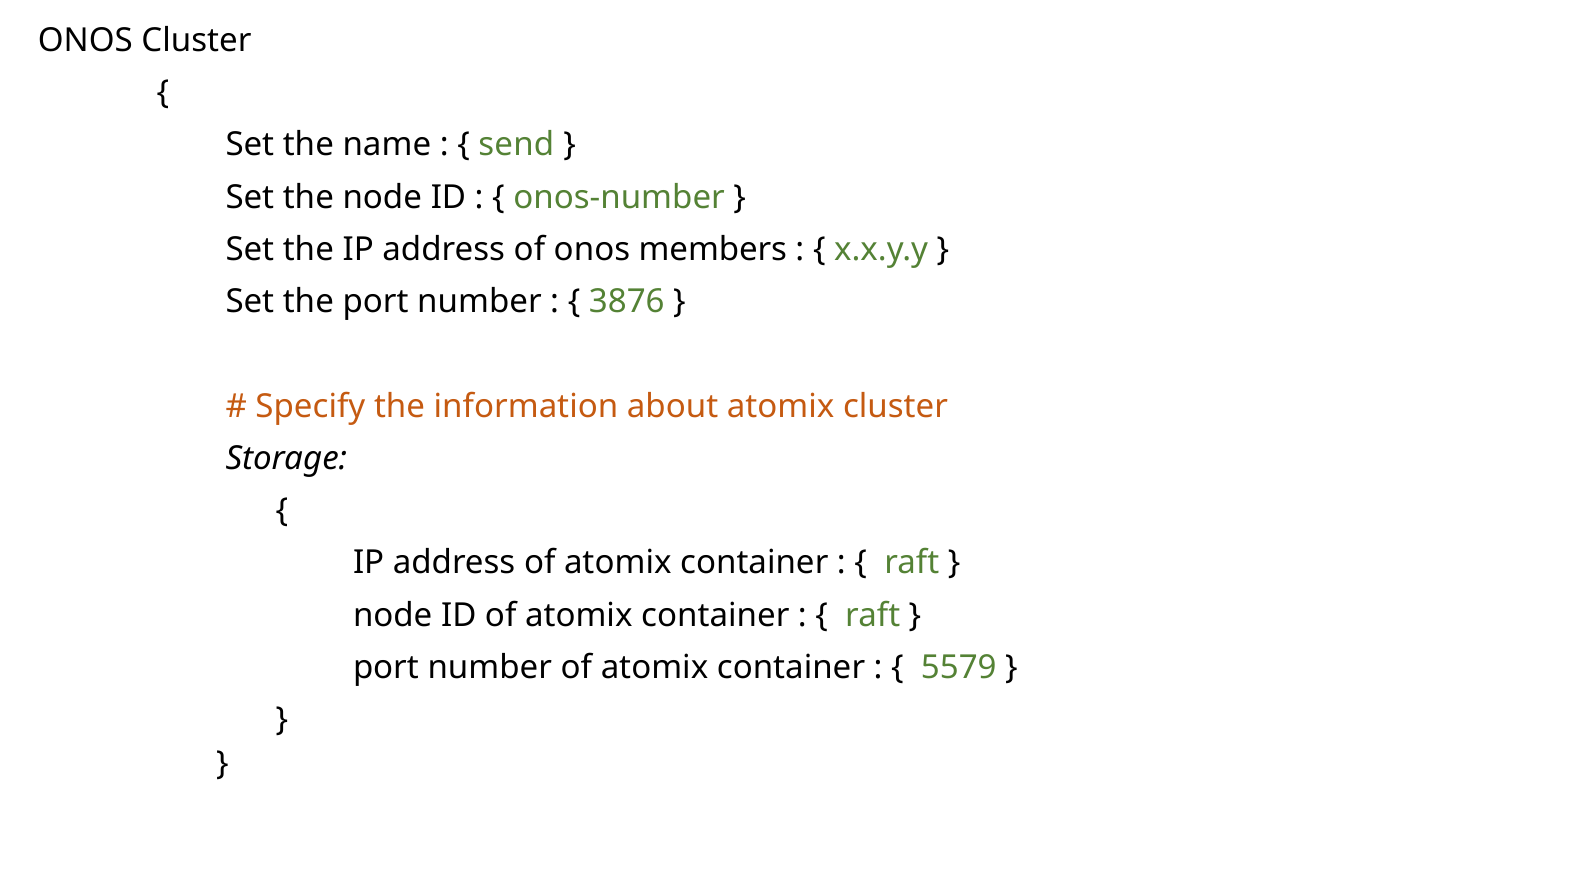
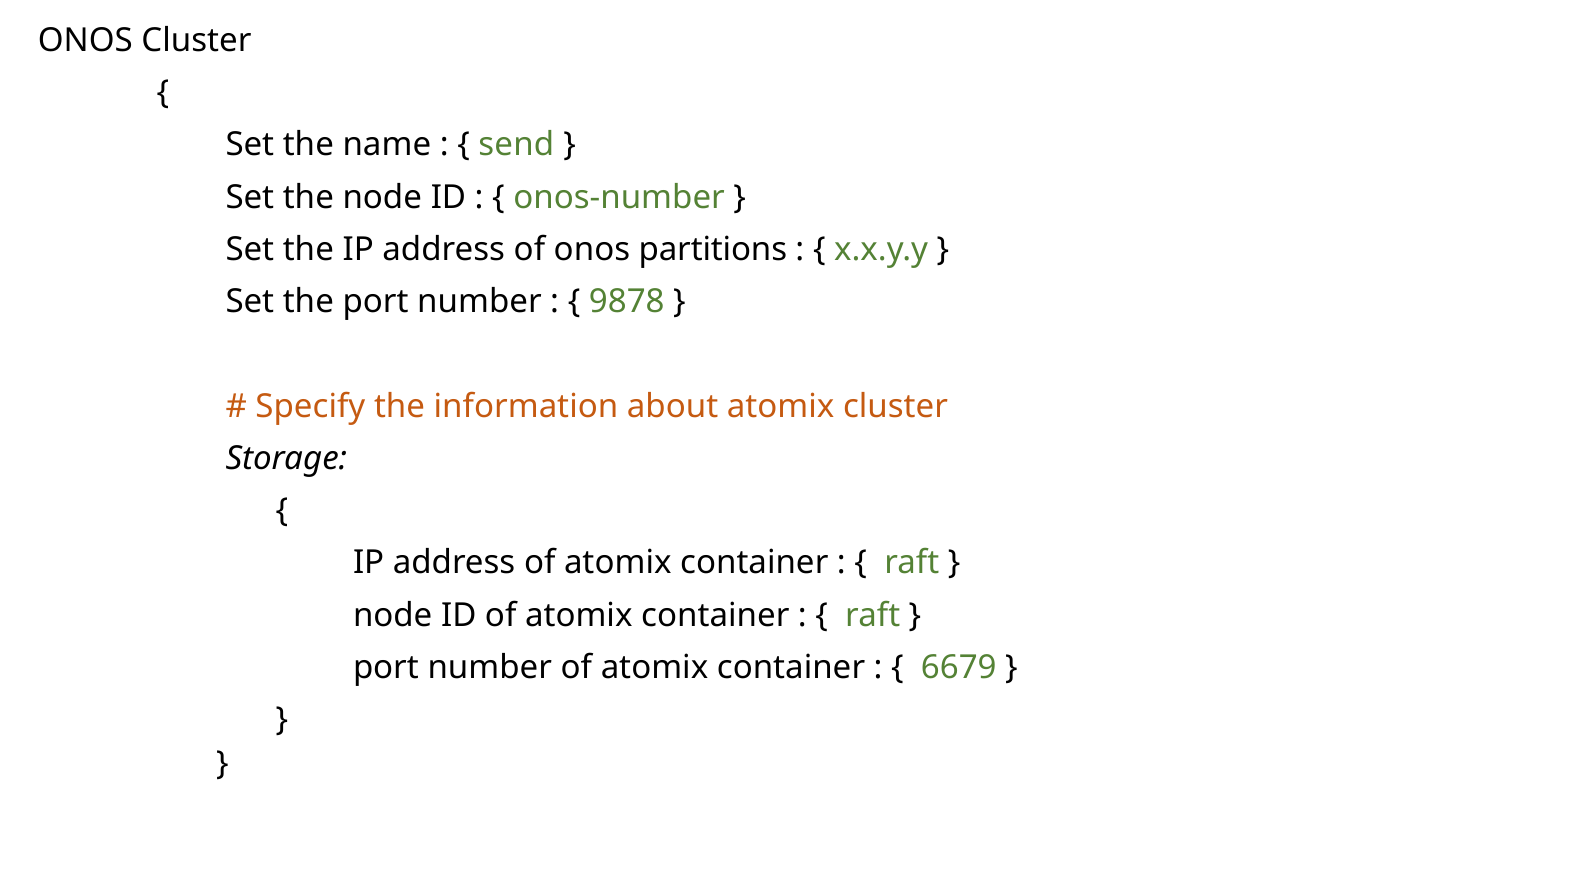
members: members -> partitions
3876: 3876 -> 9878
5579: 5579 -> 6679
